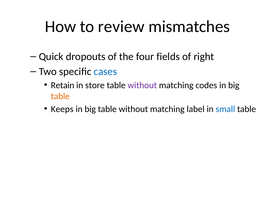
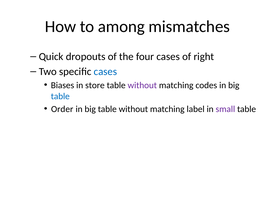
review: review -> among
four fields: fields -> cases
Retain: Retain -> Biases
table at (60, 96) colour: orange -> blue
Keeps: Keeps -> Order
small colour: blue -> purple
